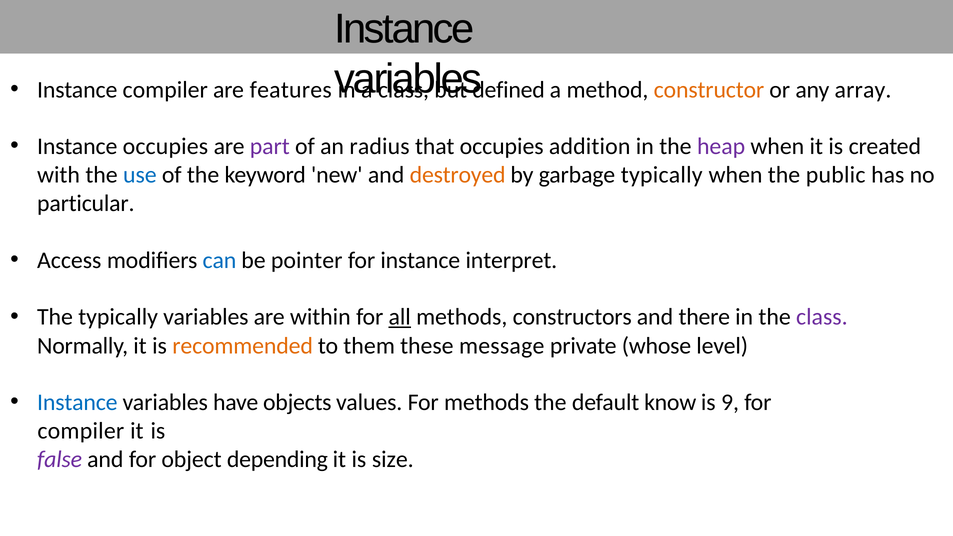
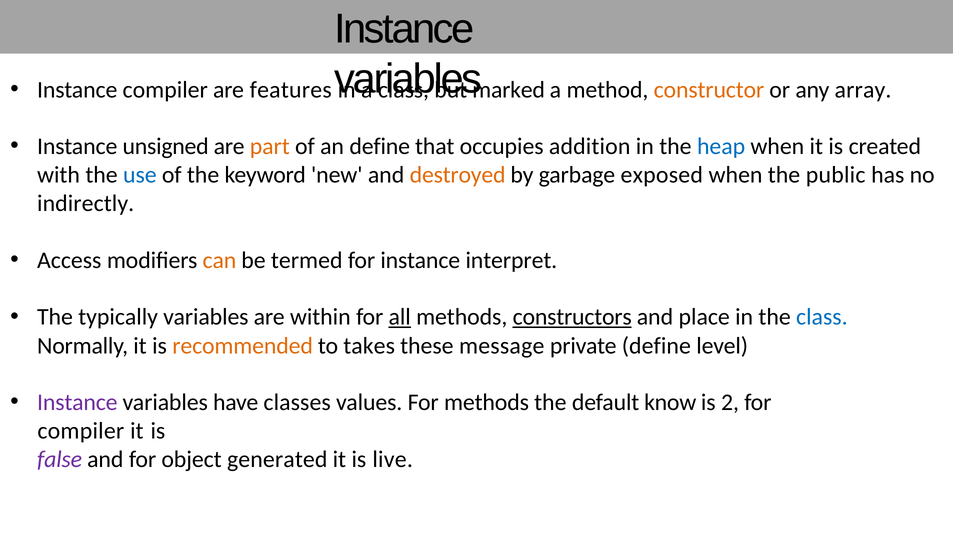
defined: defined -> marked
Instance occupies: occupies -> unsigned
part colour: purple -> orange
an radius: radius -> define
heap colour: purple -> blue
garbage typically: typically -> exposed
particular: particular -> indirectly
can colour: blue -> orange
pointer: pointer -> termed
constructors underline: none -> present
there: there -> place
class at (822, 317) colour: purple -> blue
them: them -> takes
private whose: whose -> define
Instance at (77, 402) colour: blue -> purple
objects: objects -> classes
9: 9 -> 2
depending: depending -> generated
size: size -> live
